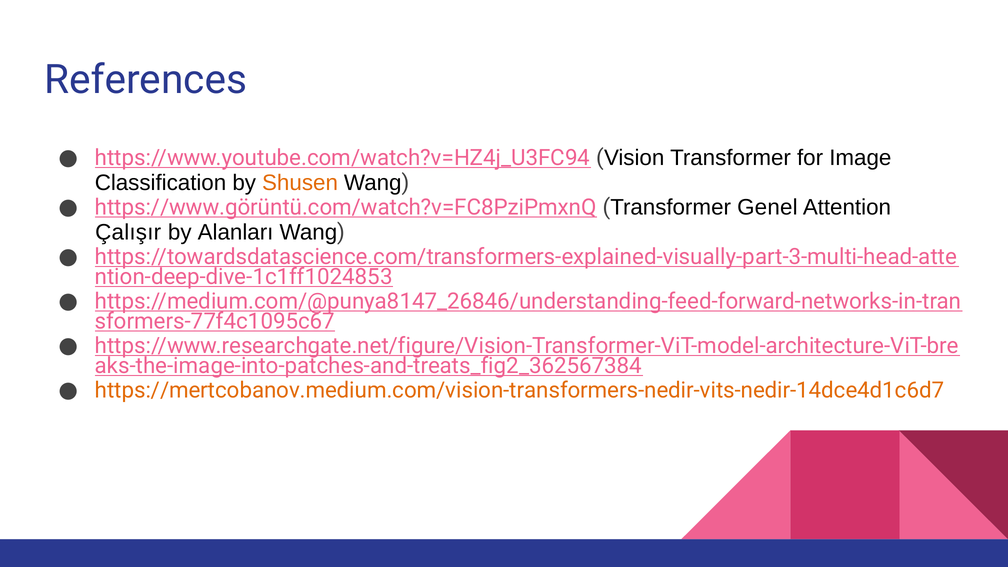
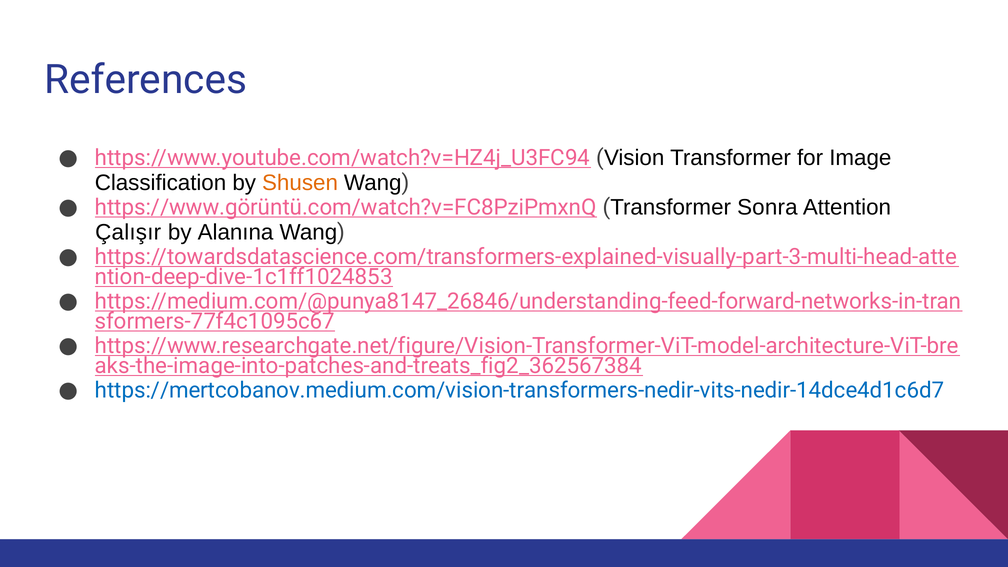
Genel: Genel -> Sonra
Alanları: Alanları -> Alanına
https://mertcobanov.medium.com/vision-transformers-nedir-vits-nedir-14dce4d1c6d7 colour: orange -> blue
